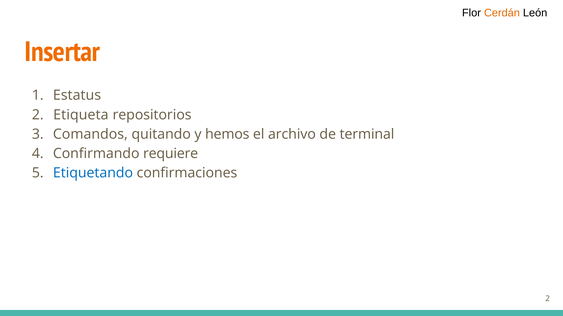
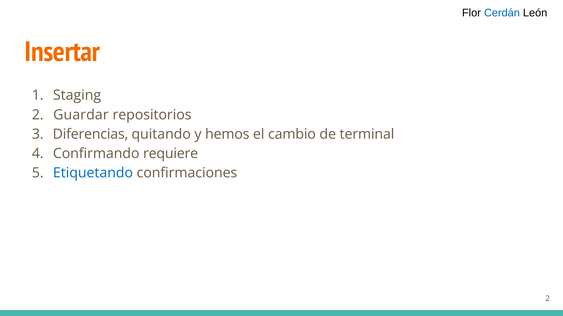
Cerdán colour: orange -> blue
Estatus: Estatus -> Staging
Etiqueta: Etiqueta -> Guardar
Comandos: Comandos -> Diferencias
archivo: archivo -> cambio
